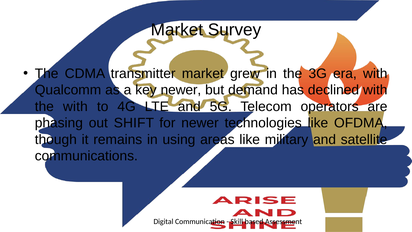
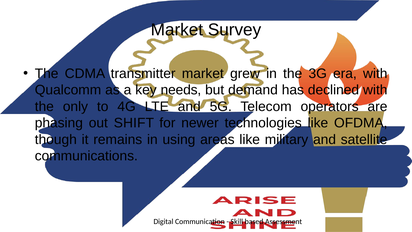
key newer: newer -> needs
the with: with -> only
